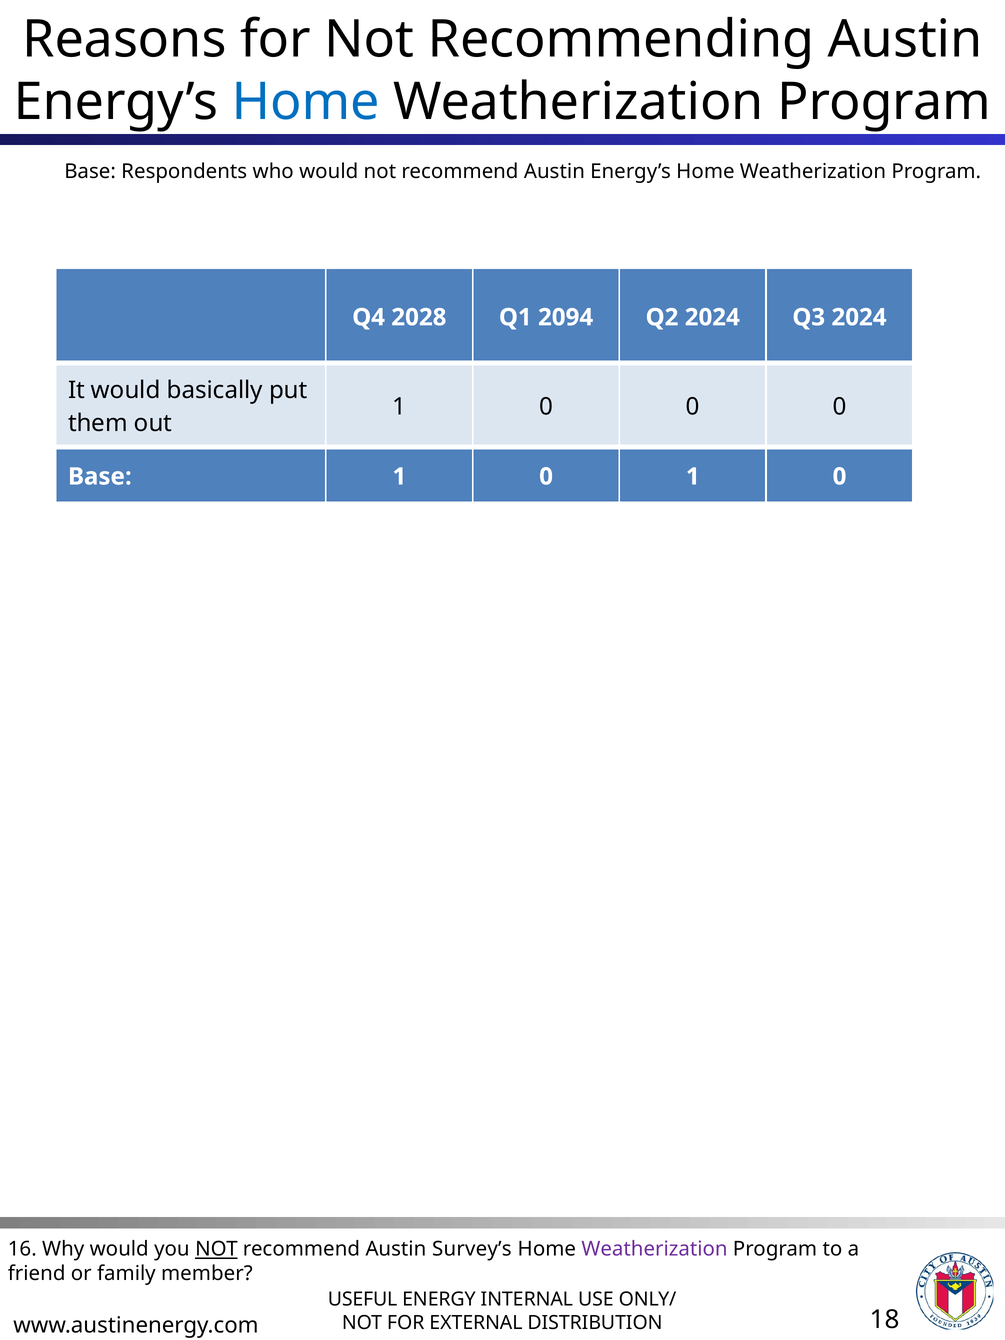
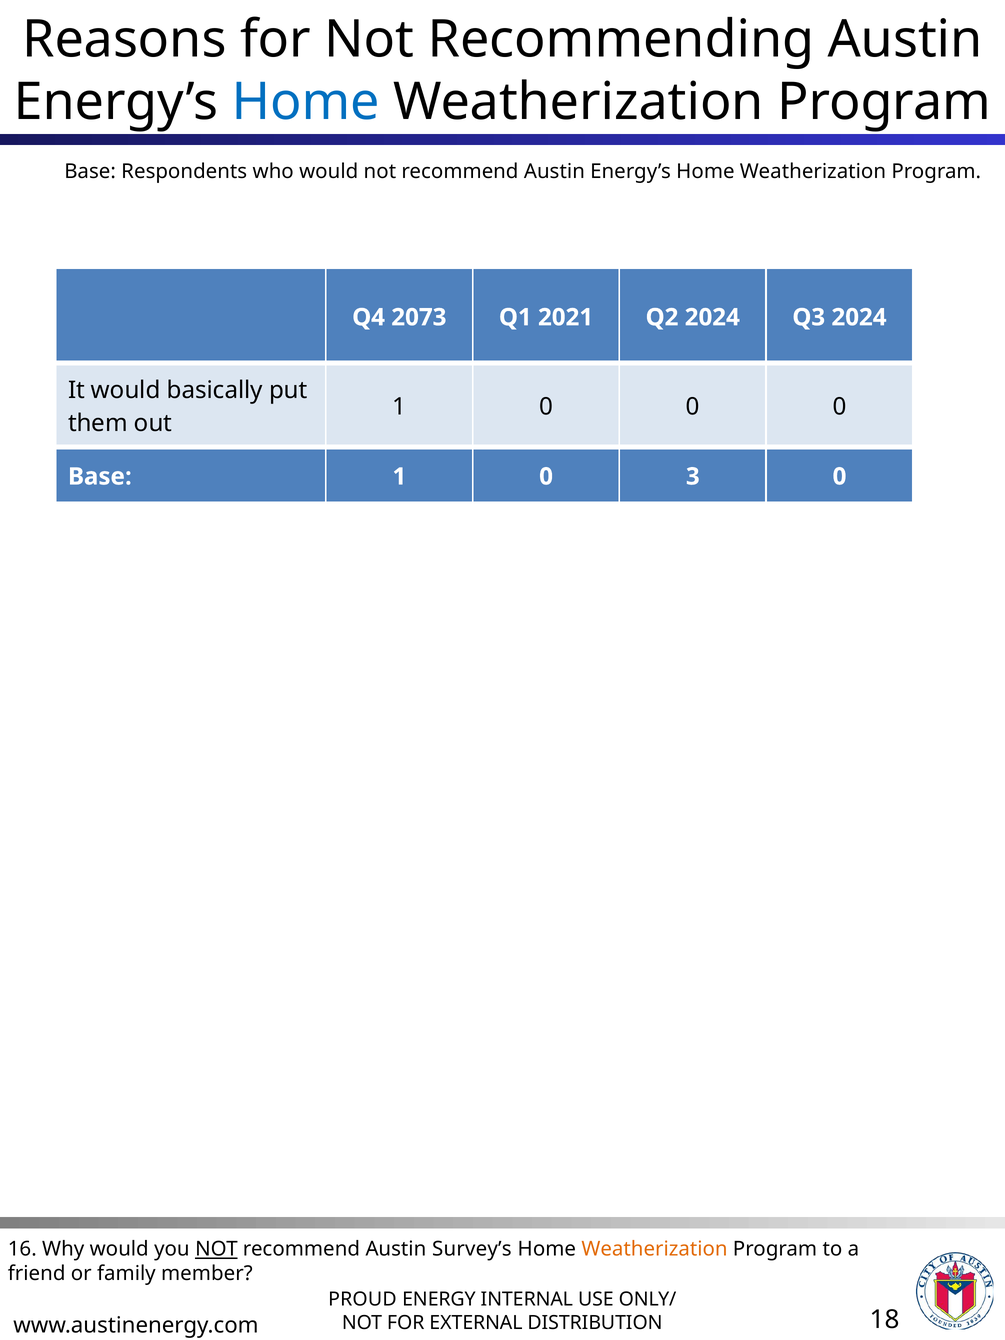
2028: 2028 -> 2073
2094: 2094 -> 2021
0 1: 1 -> 3
Weatherization at (655, 1249) colour: purple -> orange
USEFUL: USEFUL -> PROUD
